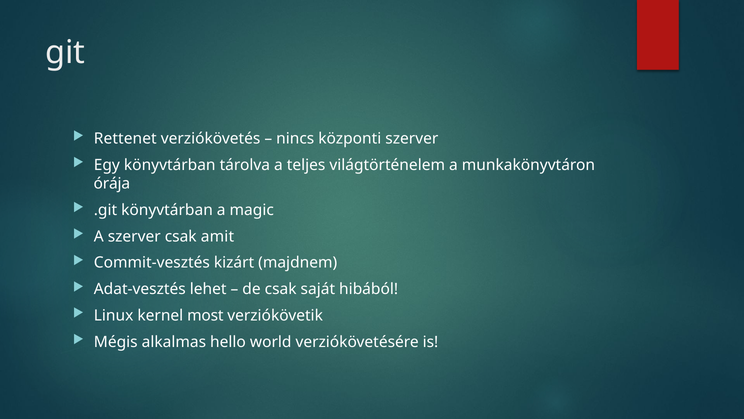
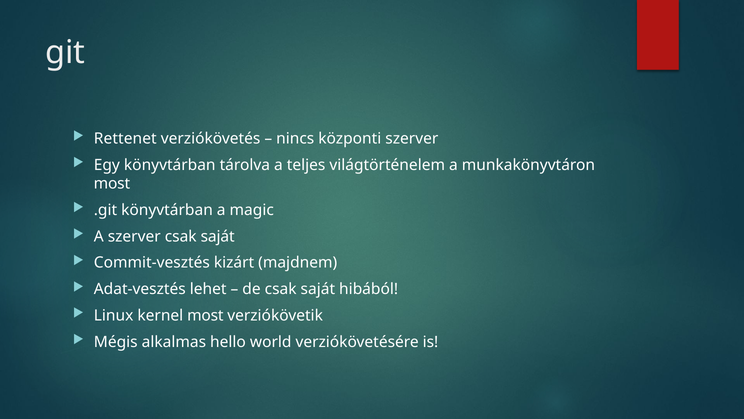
órája at (112, 183): órája -> most
szerver csak amit: amit -> saját
